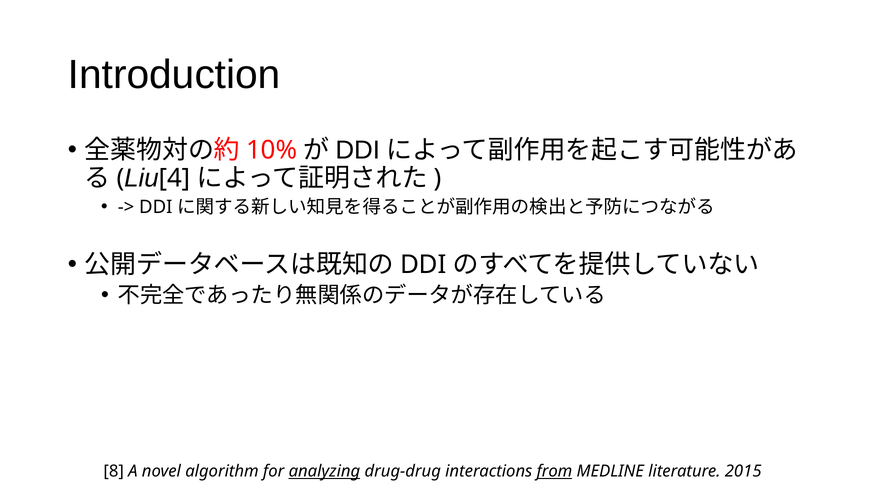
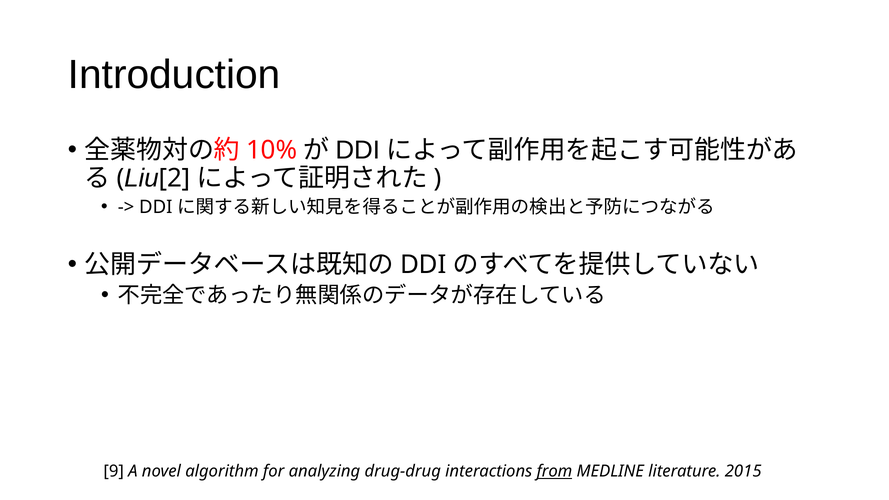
4: 4 -> 2
8: 8 -> 9
analyzing underline: present -> none
